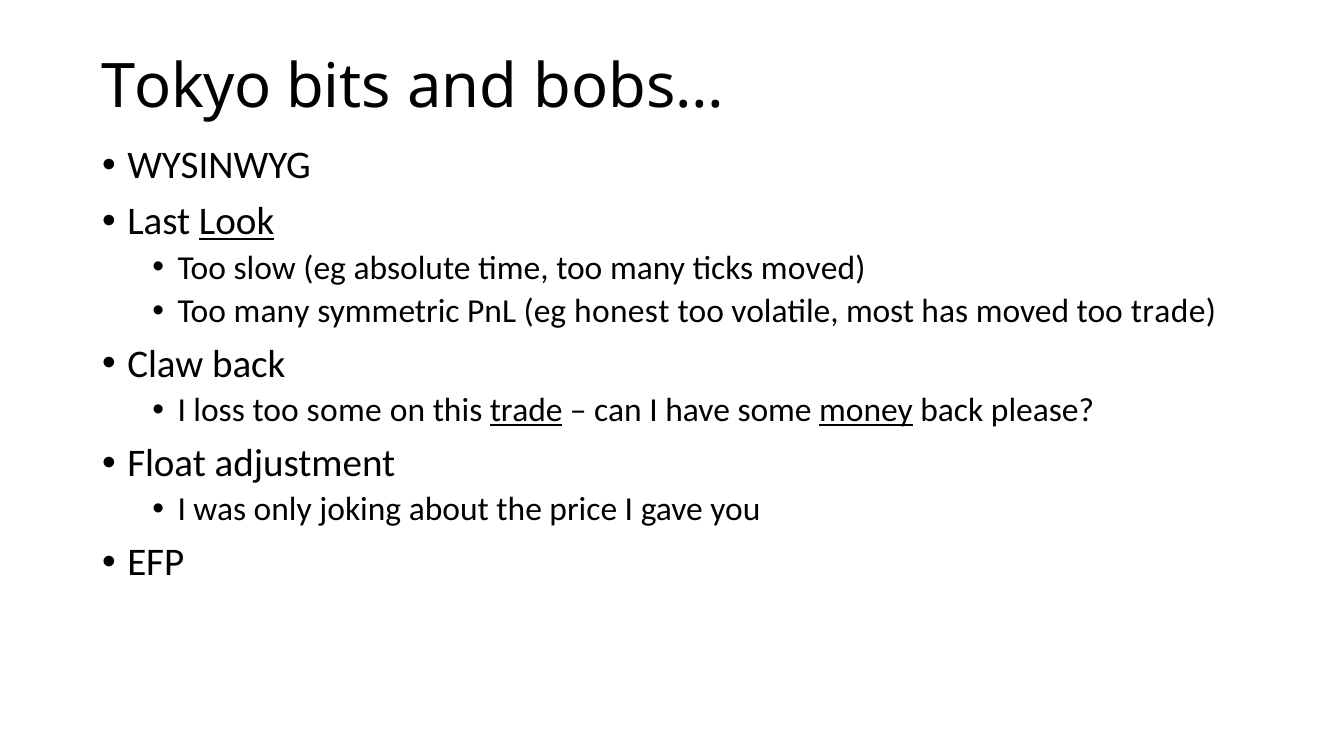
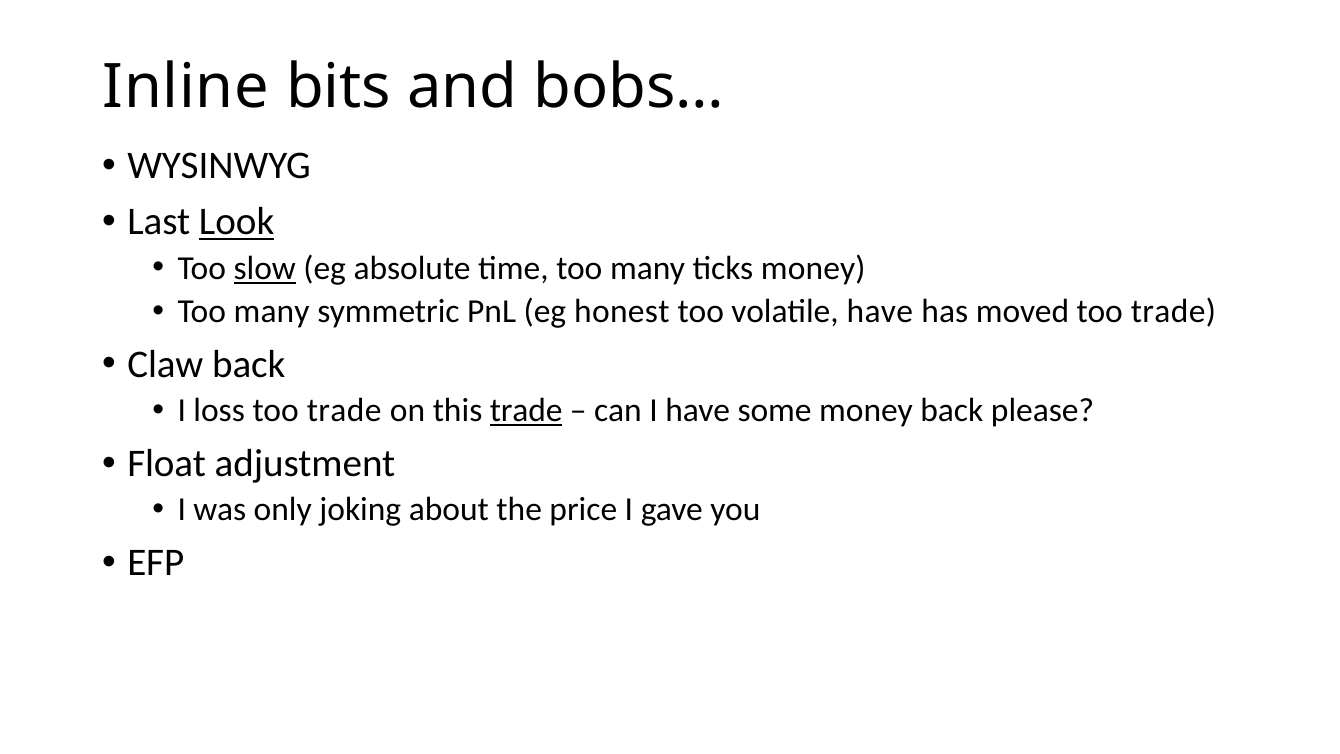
Tokyo: Tokyo -> Inline
slow underline: none -> present
ticks moved: moved -> money
volatile most: most -> have
loss too some: some -> trade
money at (866, 411) underline: present -> none
